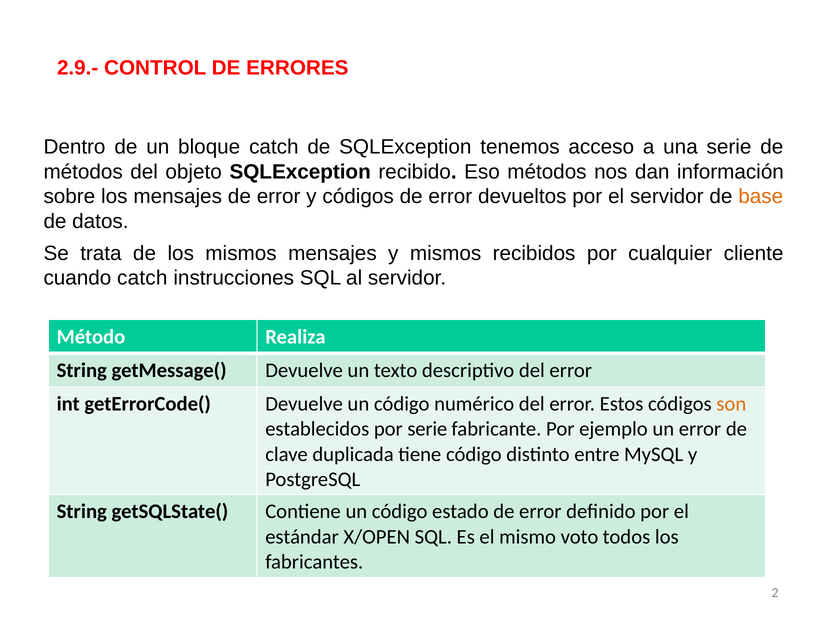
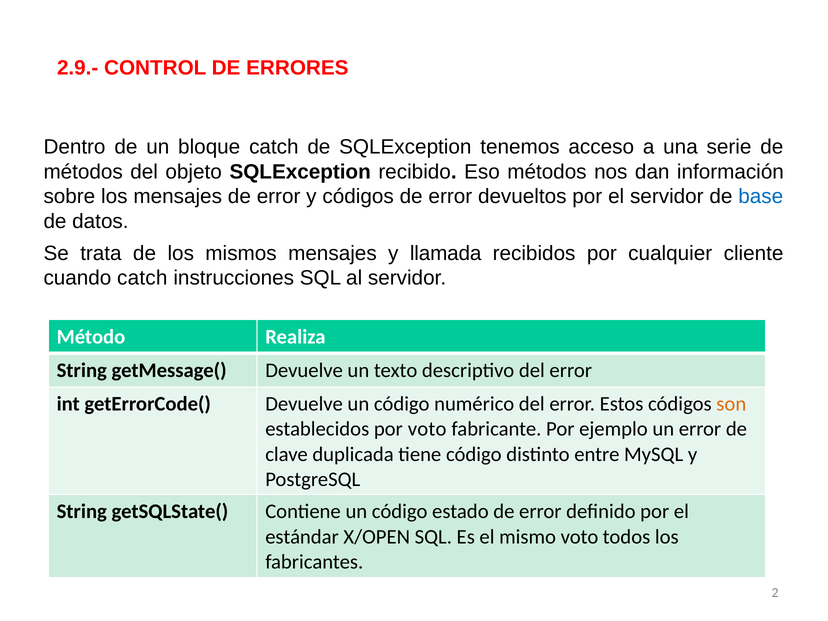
base colour: orange -> blue
y mismos: mismos -> llamada
por serie: serie -> voto
